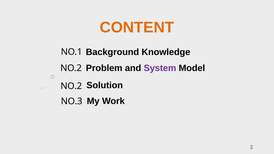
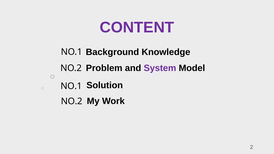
CONTENT colour: orange -> purple
NO.2 at (71, 86): NO.2 -> NO.1
NO.3 at (72, 101): NO.3 -> NO.2
